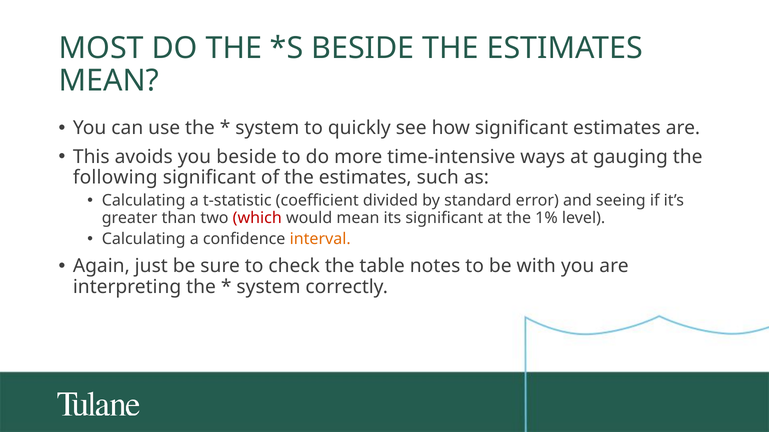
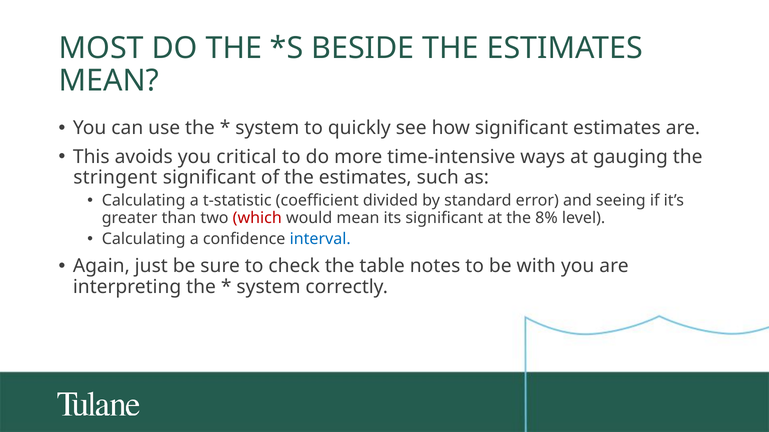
you beside: beside -> critical
following: following -> stringent
1%: 1% -> 8%
interval colour: orange -> blue
